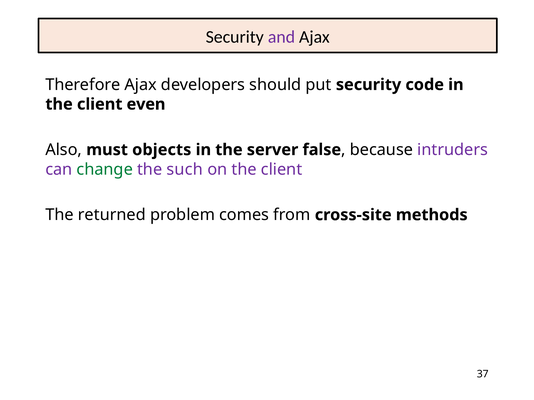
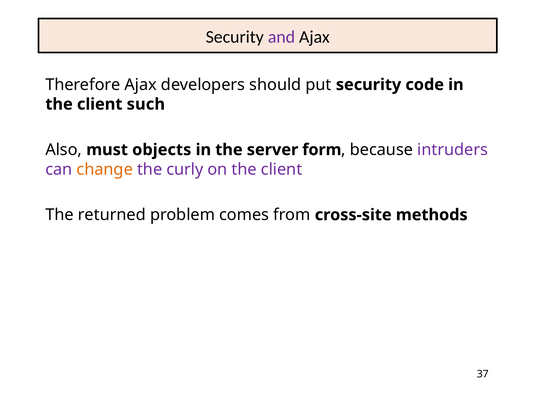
even: even -> such
false: false -> form
change colour: green -> orange
such: such -> curly
